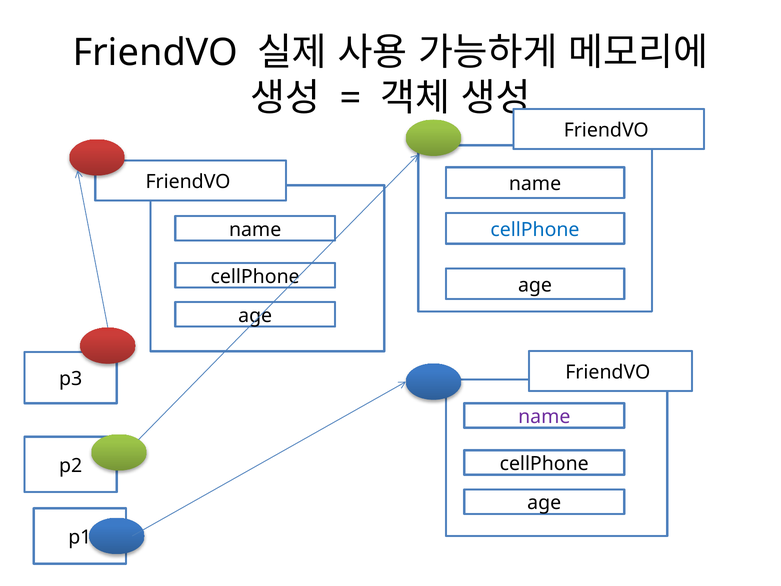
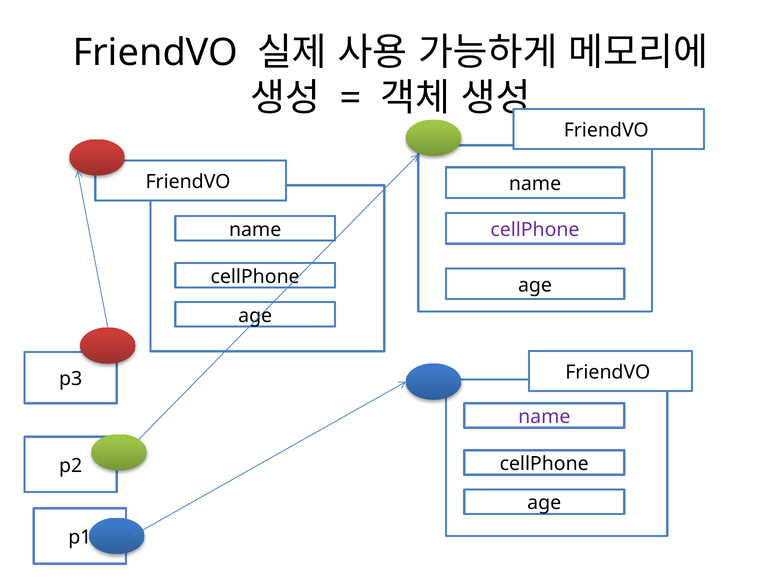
cellPhone at (535, 230) colour: blue -> purple
